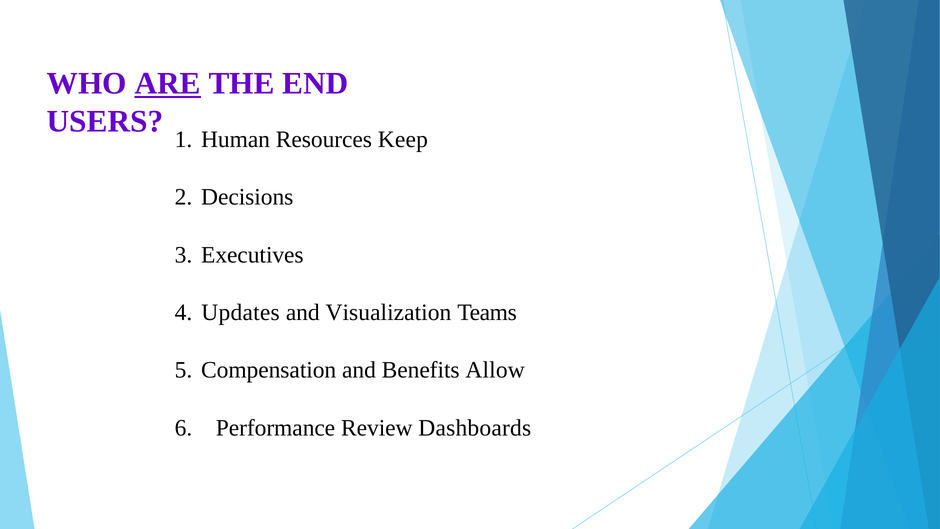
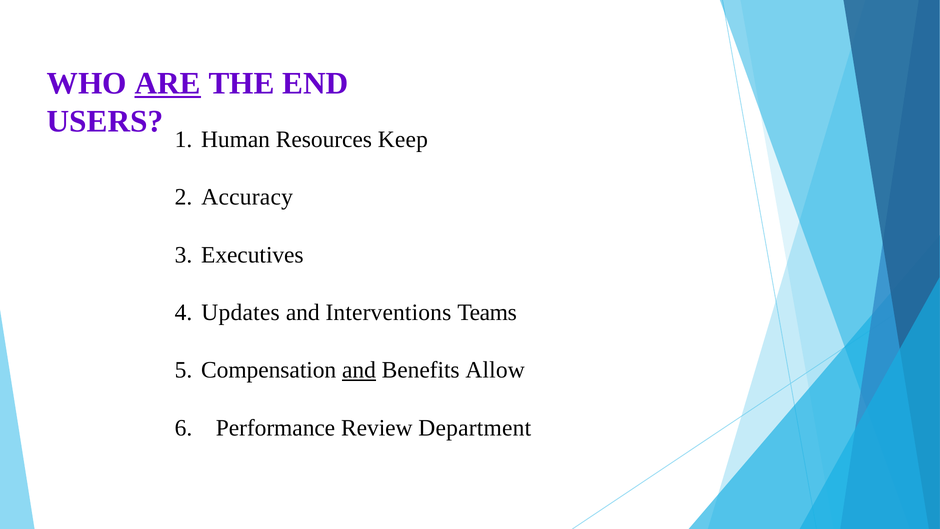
Decisions: Decisions -> Accuracy
Visualization: Visualization -> Interventions
and at (359, 370) underline: none -> present
Dashboards: Dashboards -> Department
